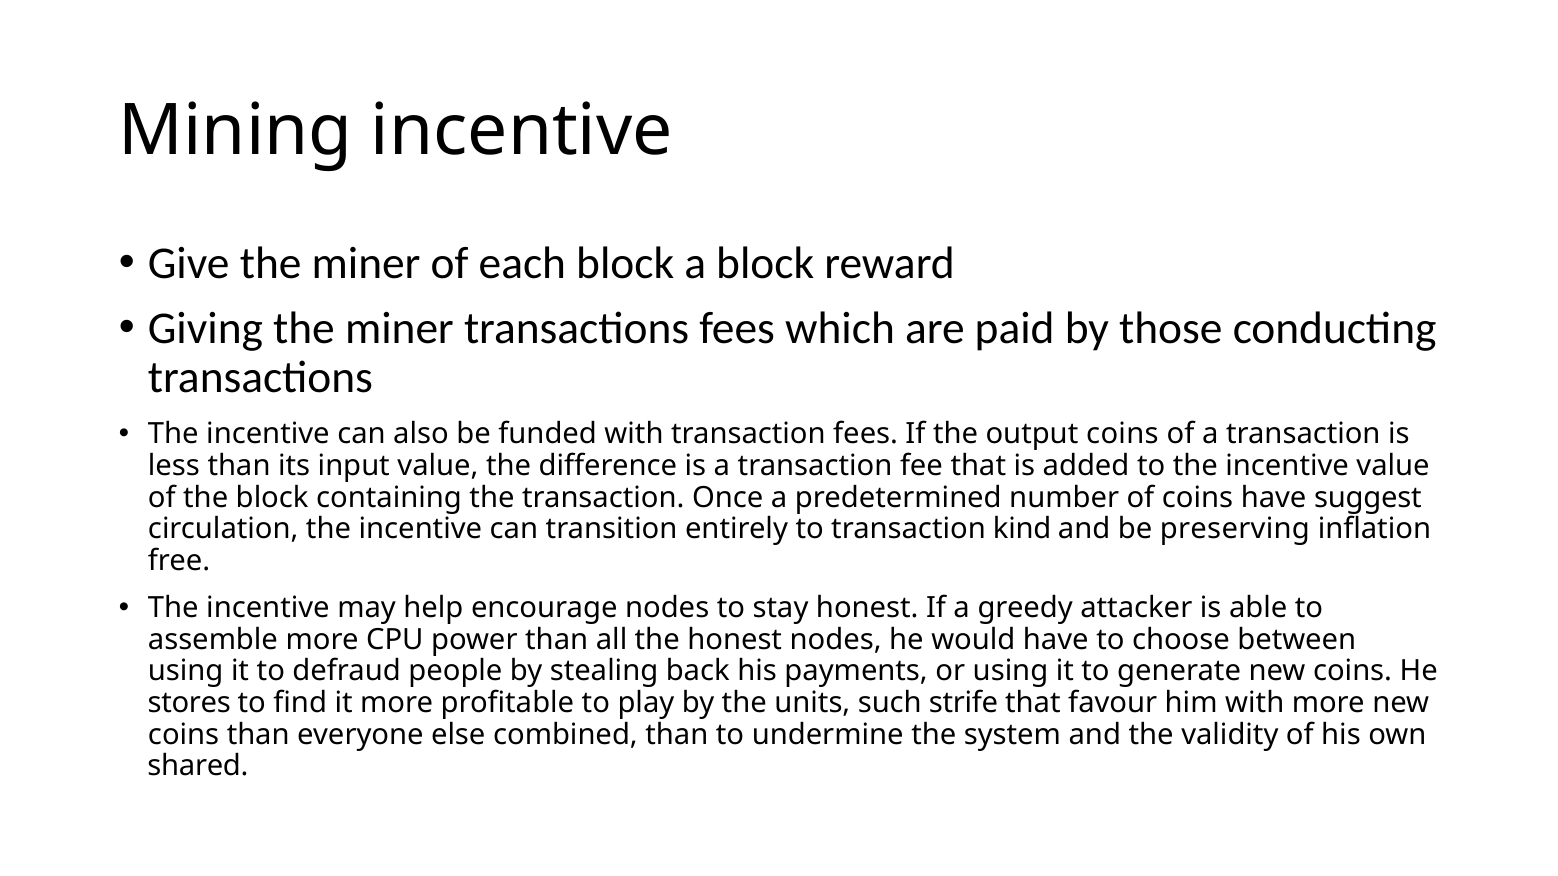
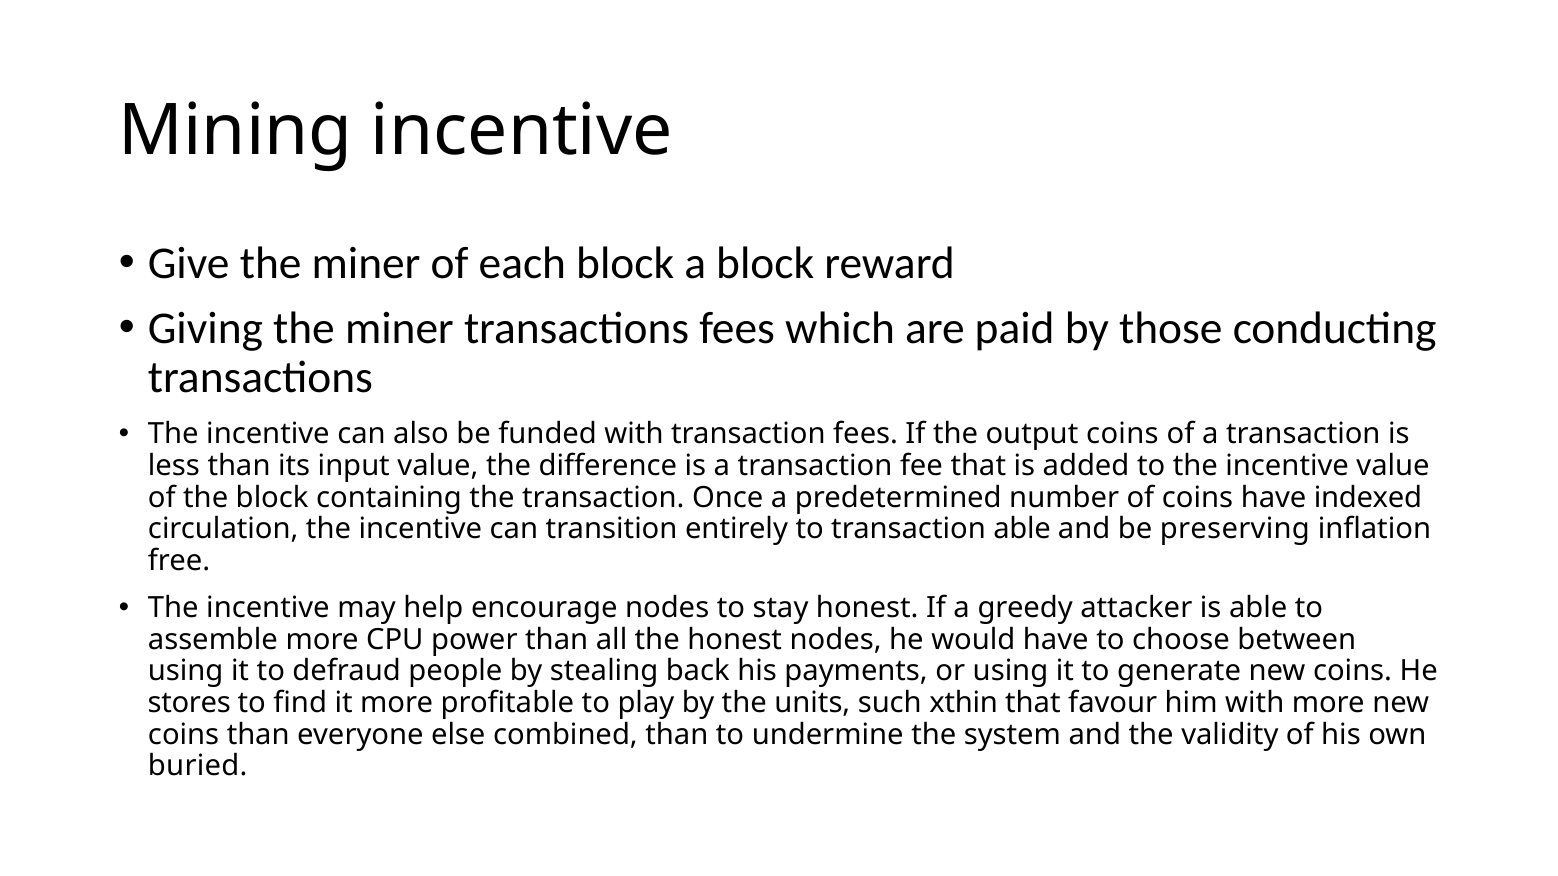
suggest: suggest -> indexed
transaction kind: kind -> able
strife: strife -> xthin
shared: shared -> buried
